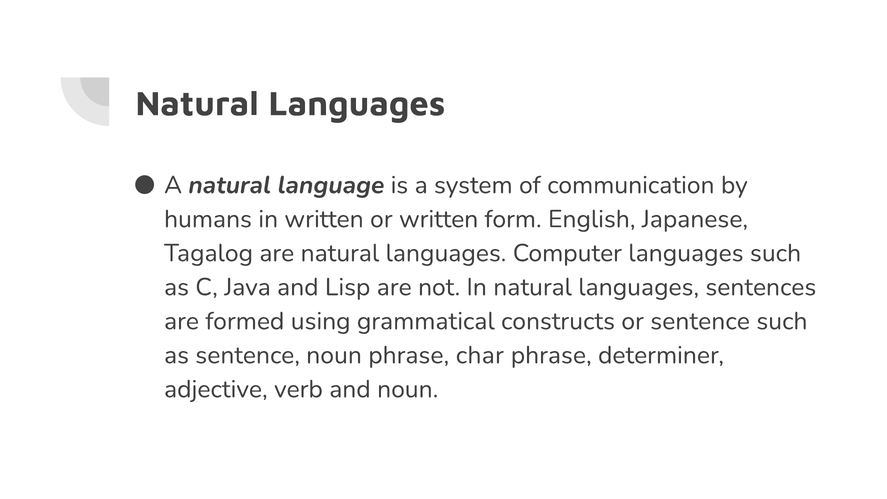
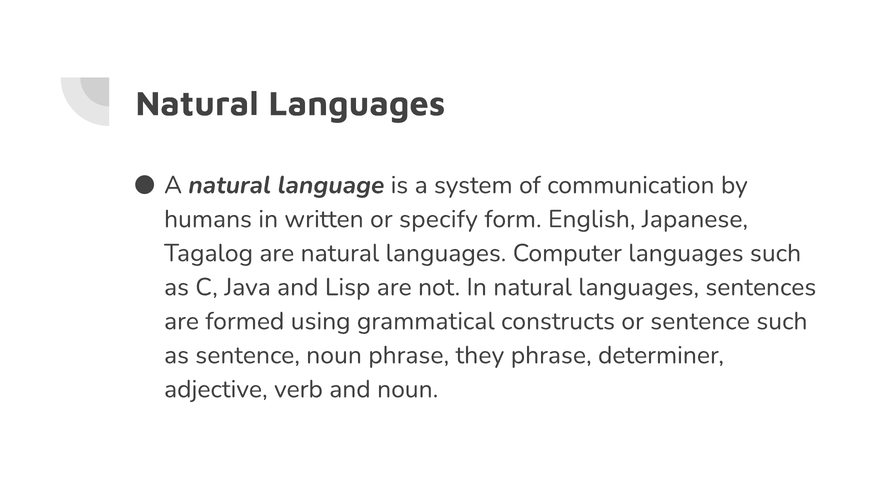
or written: written -> specify
char: char -> they
